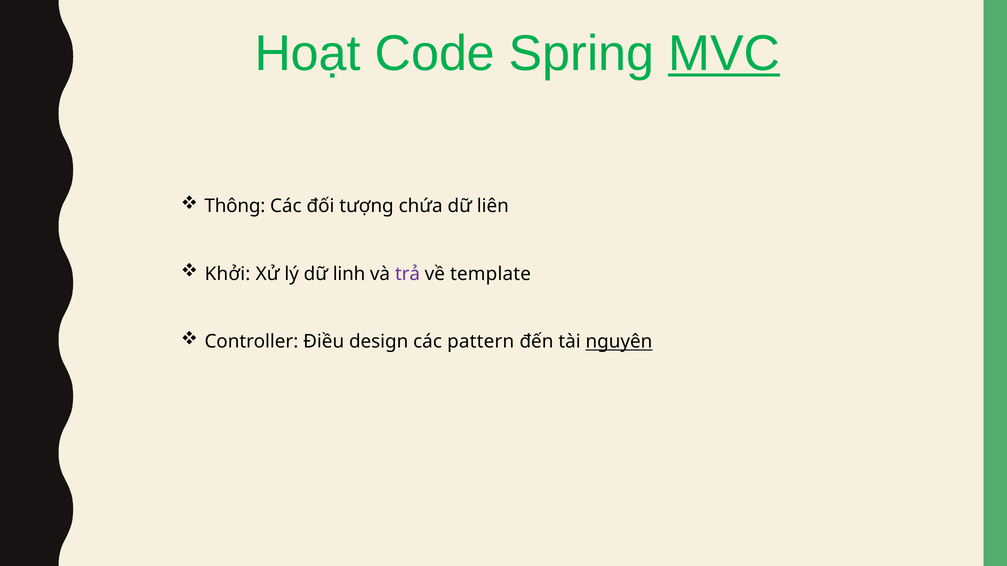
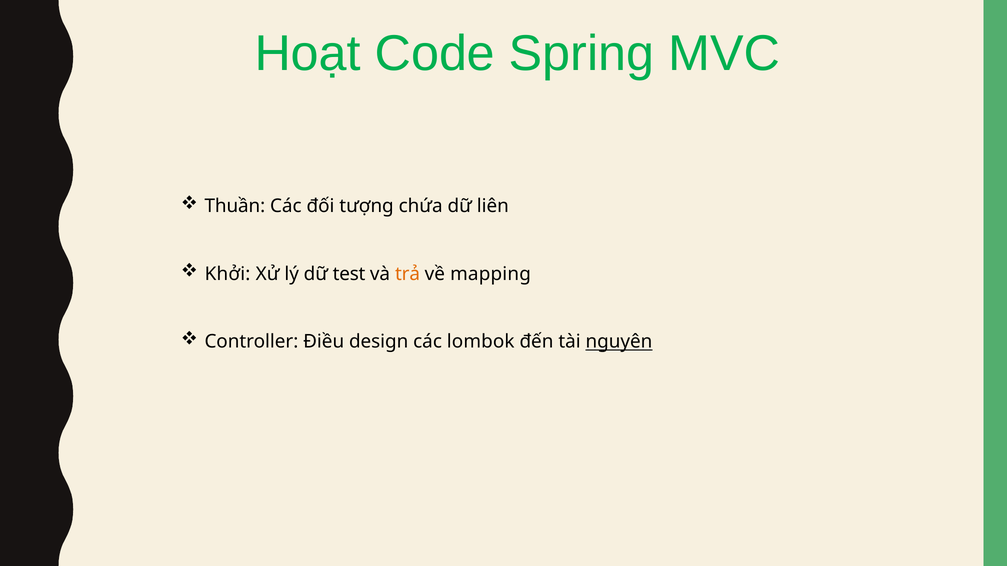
MVC underline: present -> none
Thông: Thông -> Thuần
linh: linh -> test
trả colour: purple -> orange
template: template -> mapping
pattern: pattern -> lombok
